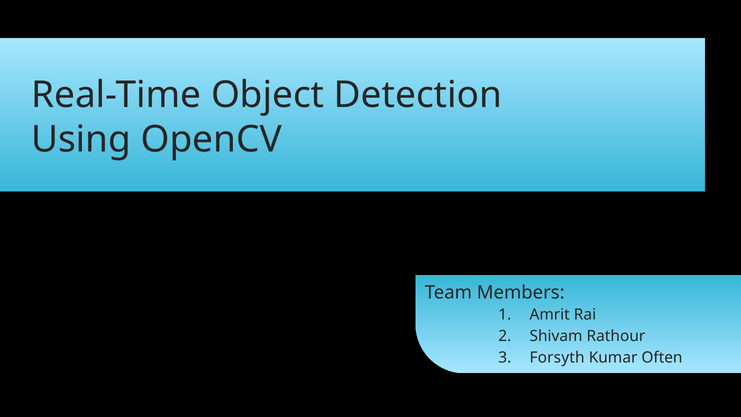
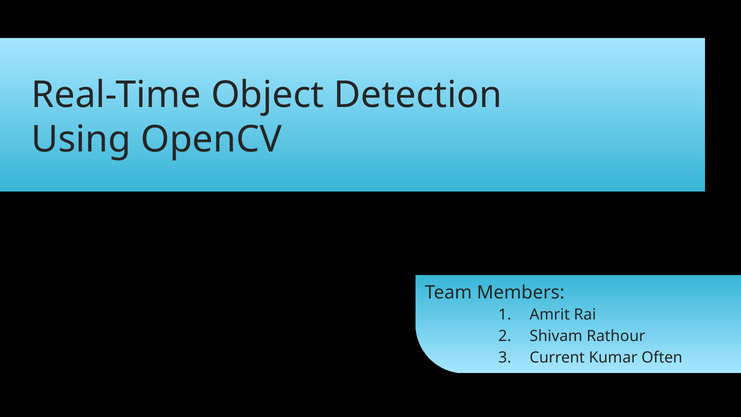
Forsyth: Forsyth -> Current
